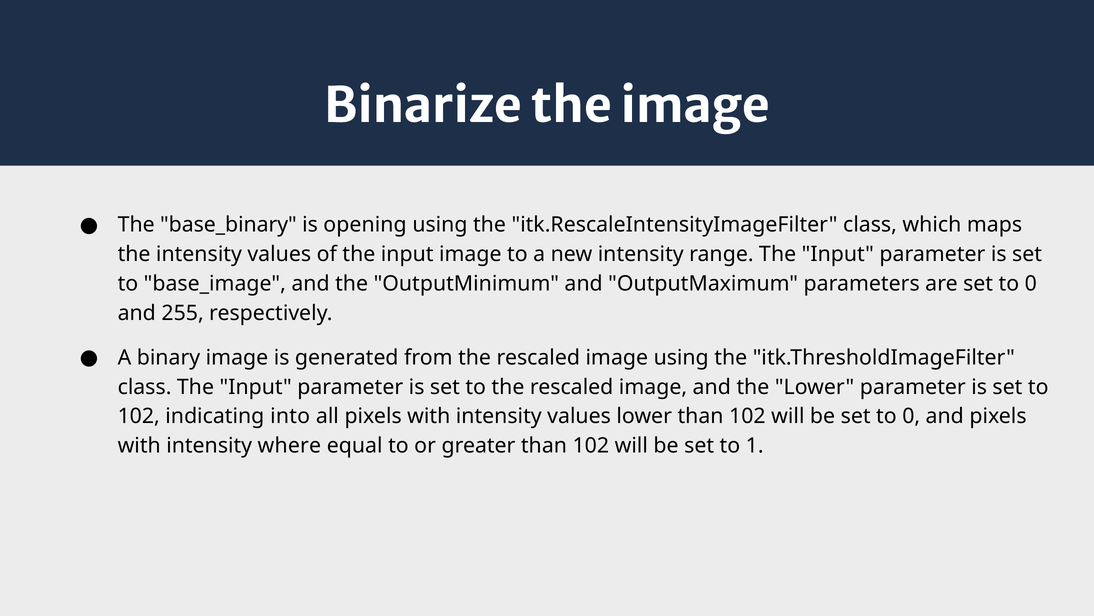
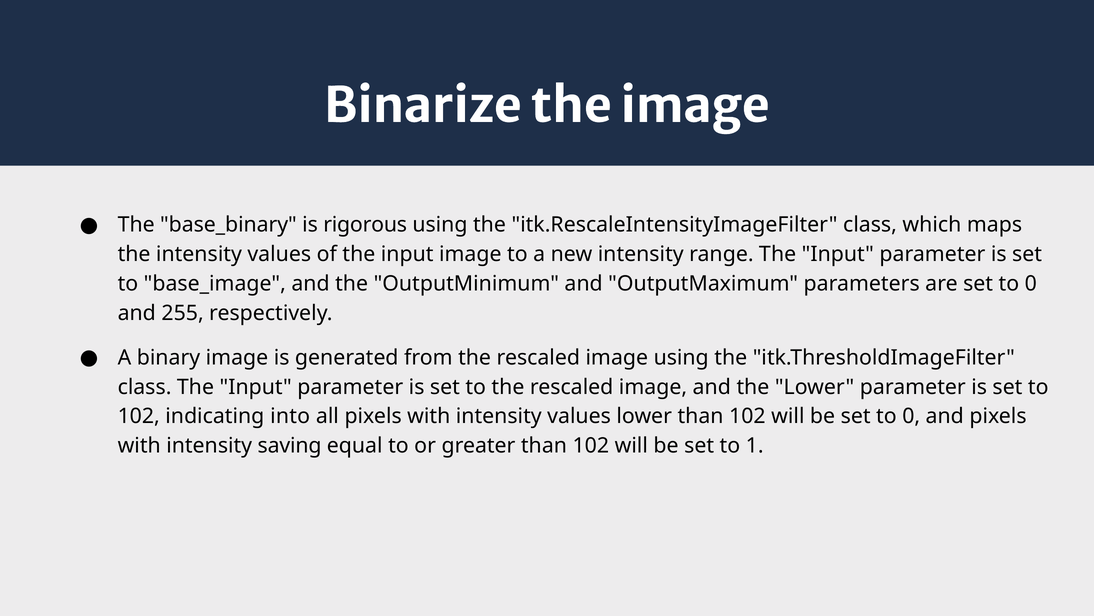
opening: opening -> rigorous
where: where -> saving
